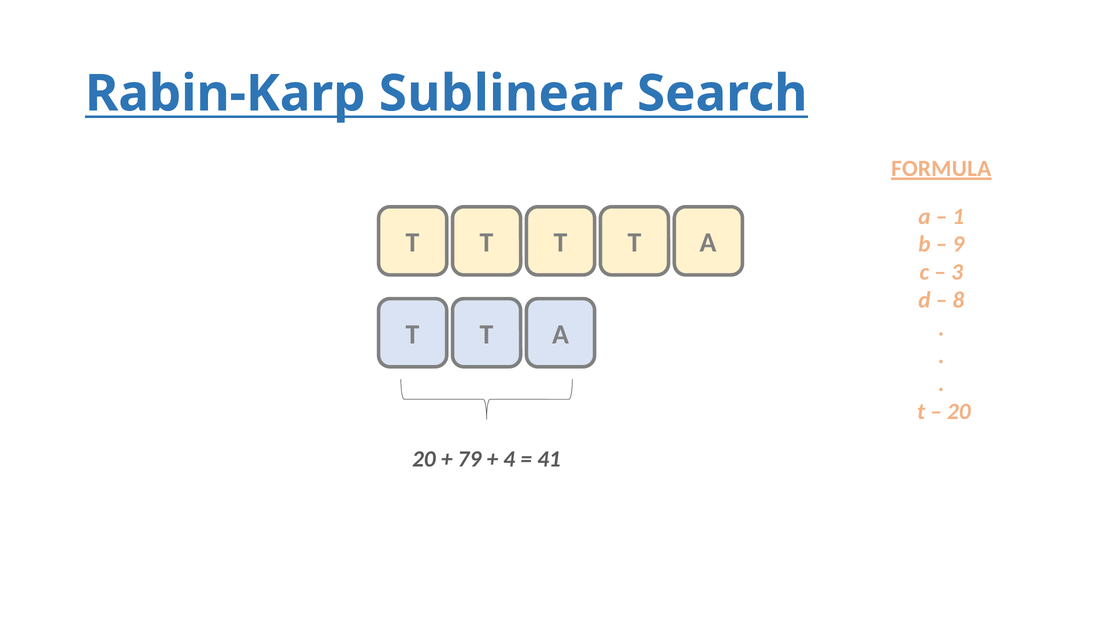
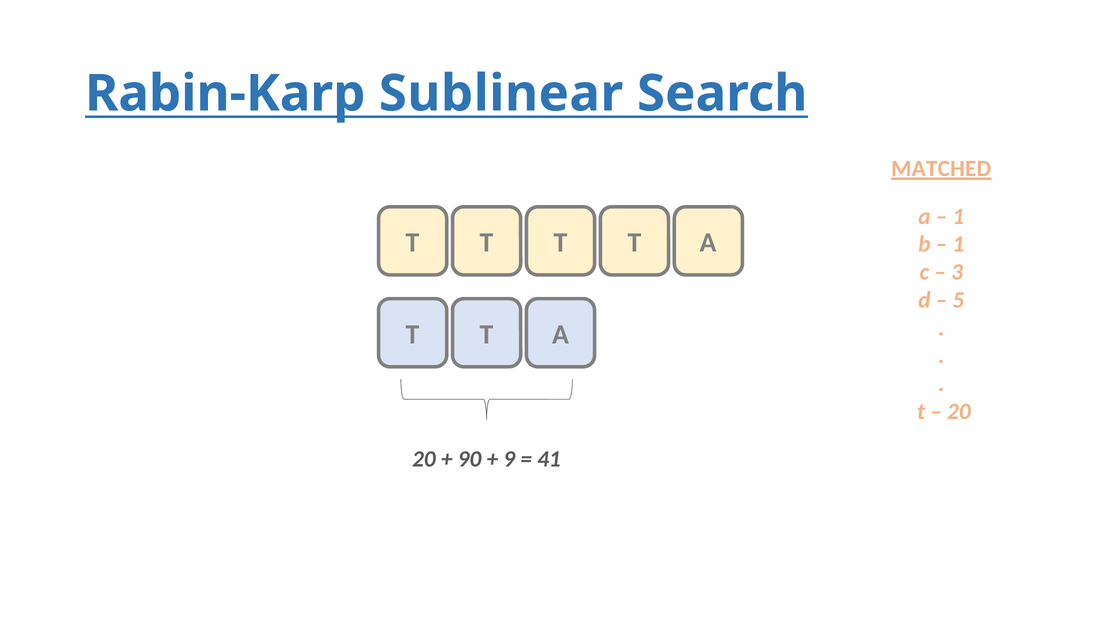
FORMULA: FORMULA -> MATCHED
9 at (958, 244): 9 -> 1
8: 8 -> 5
79: 79 -> 90
4: 4 -> 9
